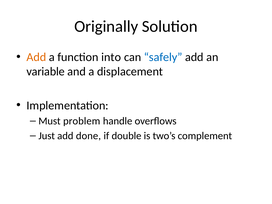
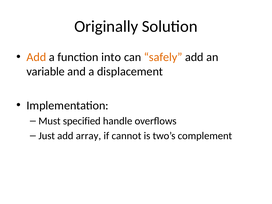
safely colour: blue -> orange
problem: problem -> specified
done: done -> array
double: double -> cannot
